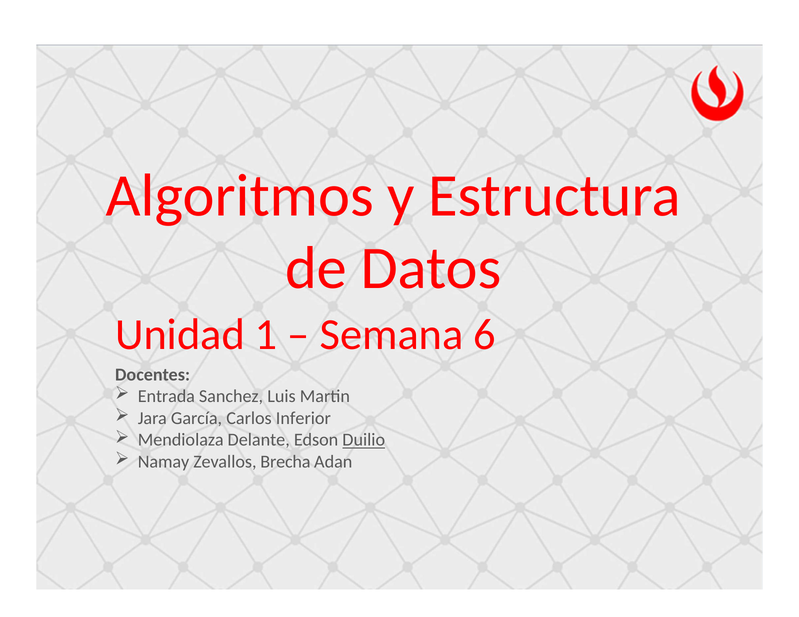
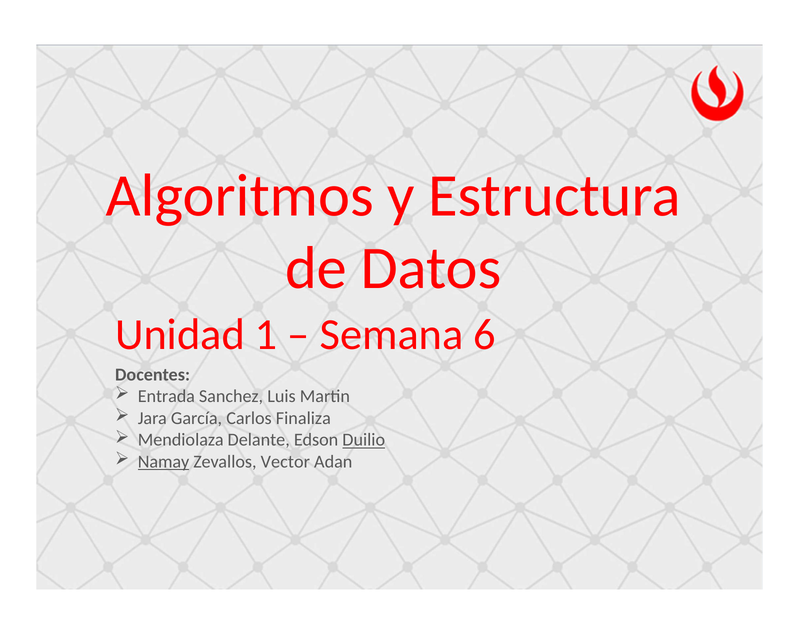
Inferior: Inferior -> Finaliza
Namay underline: none -> present
Brecha: Brecha -> Vector
